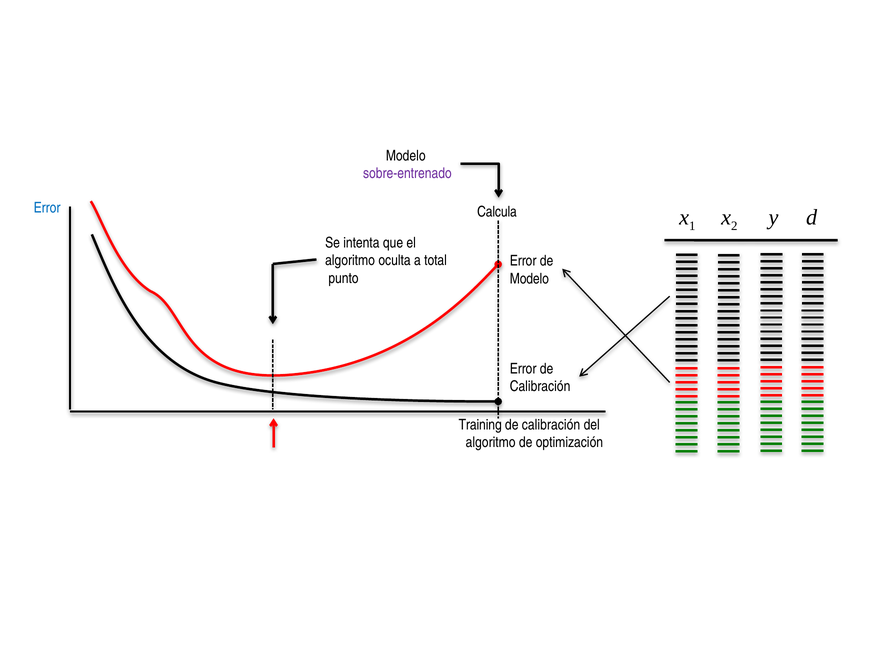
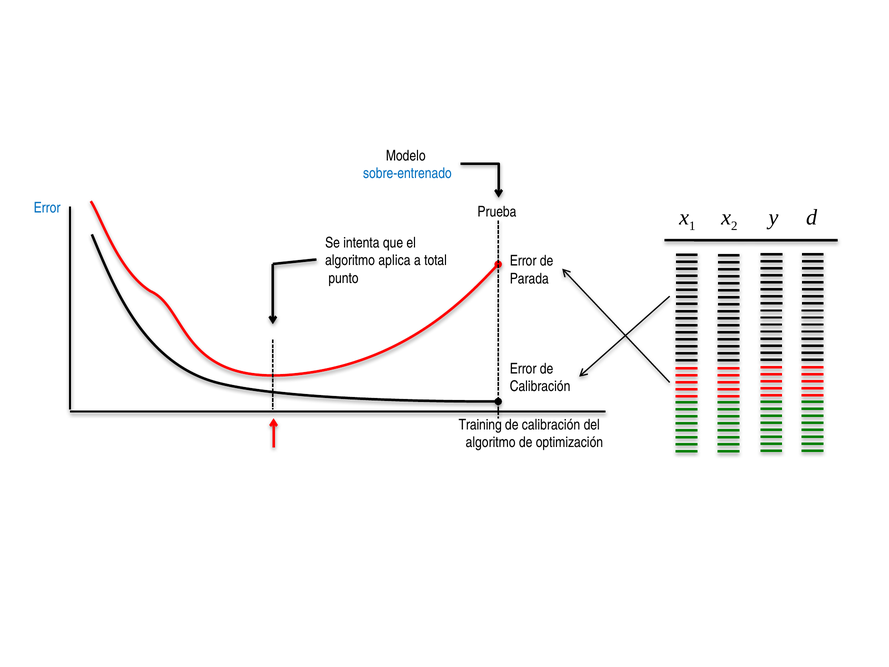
sobre-entrenado colour: purple -> blue
Calcula: Calcula -> Prueba
oculta: oculta -> aplica
Modelo at (529, 279): Modelo -> Parada
